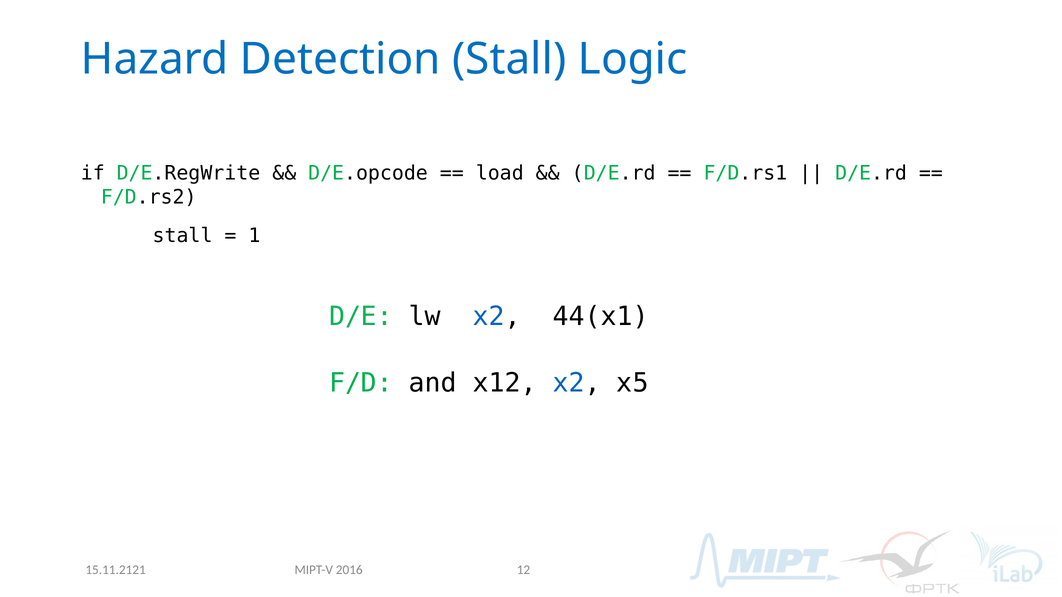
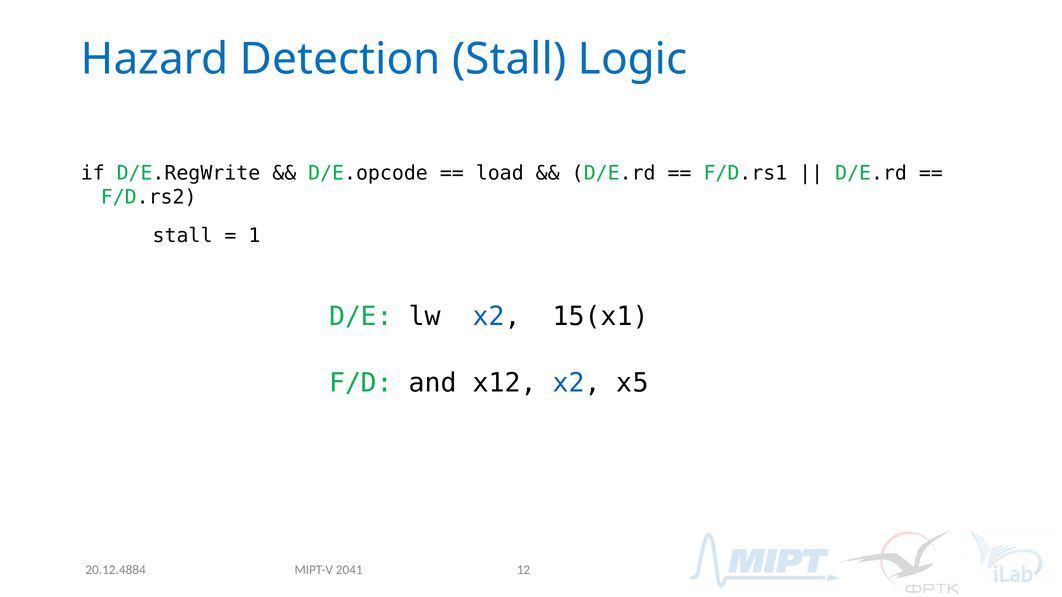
44(x1: 44(x1 -> 15(x1
15.11.2121: 15.11.2121 -> 20.12.4884
2016: 2016 -> 2041
